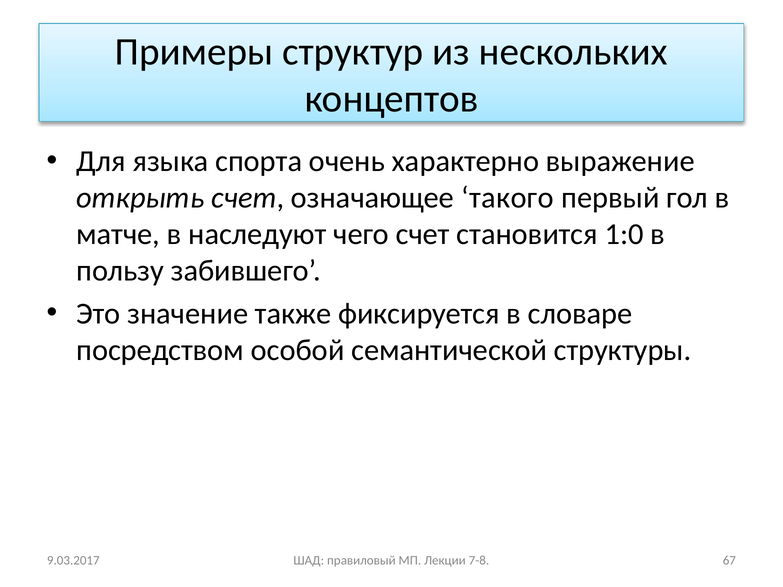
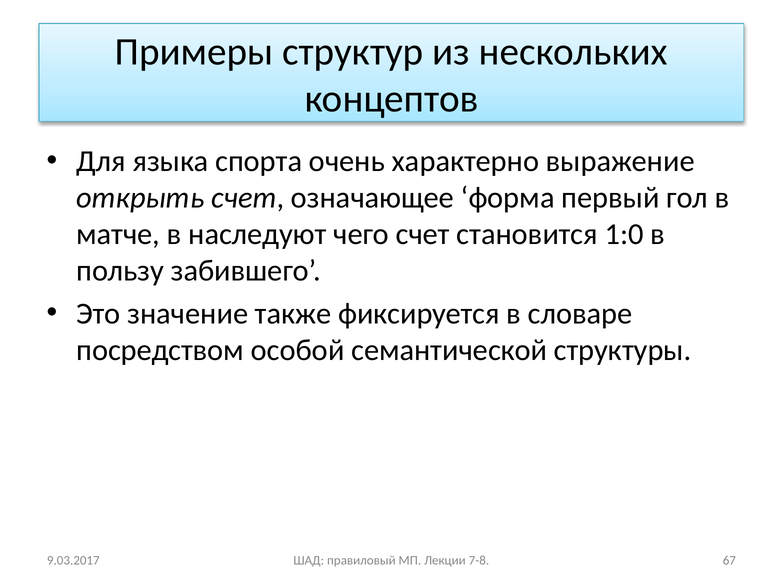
такого: такого -> форма
